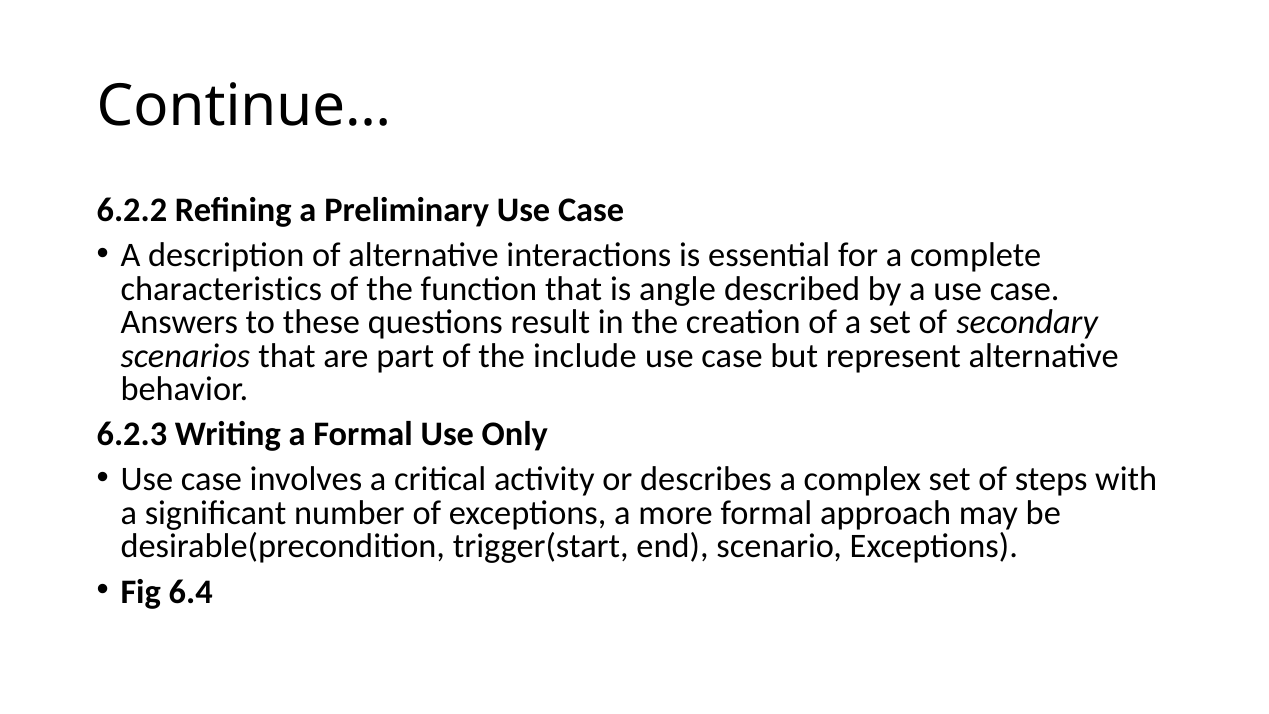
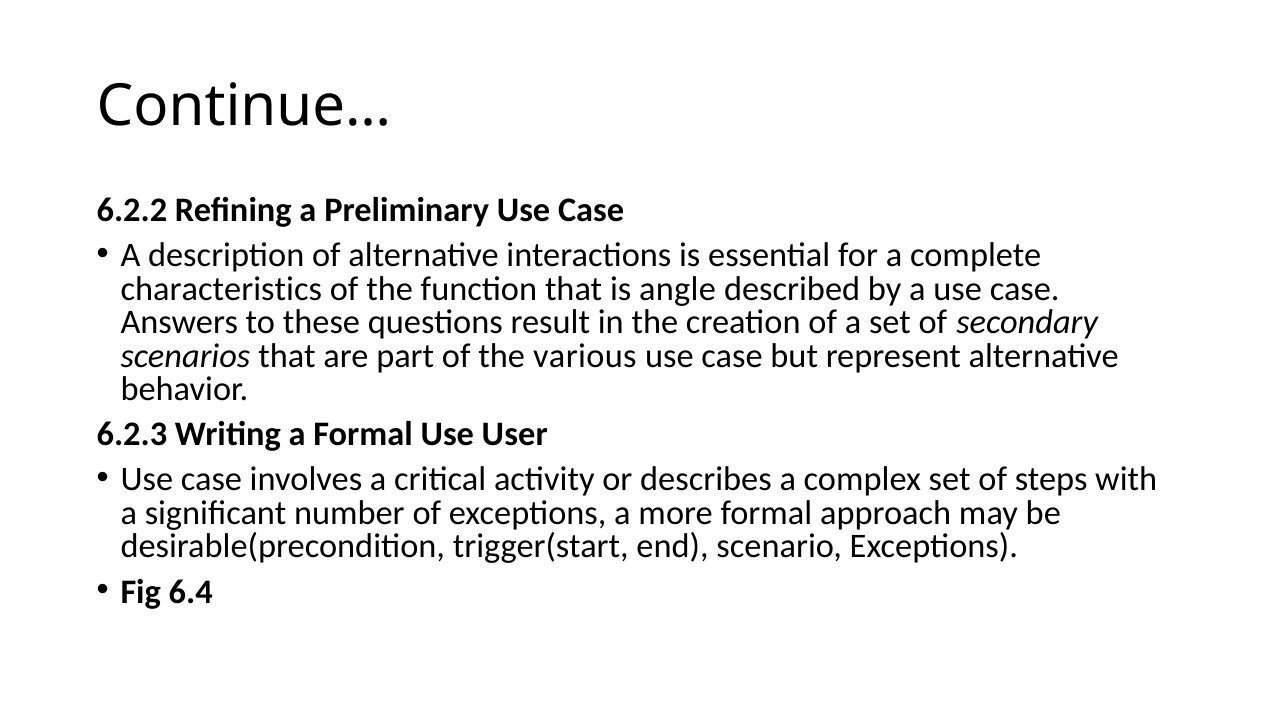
include: include -> various
Only: Only -> User
